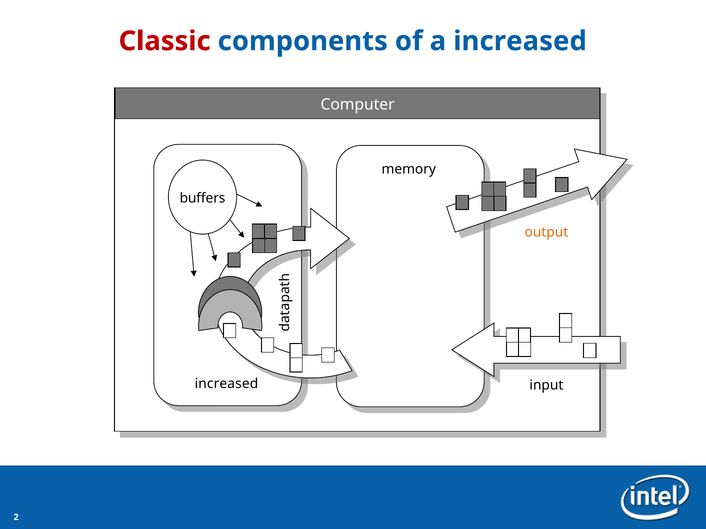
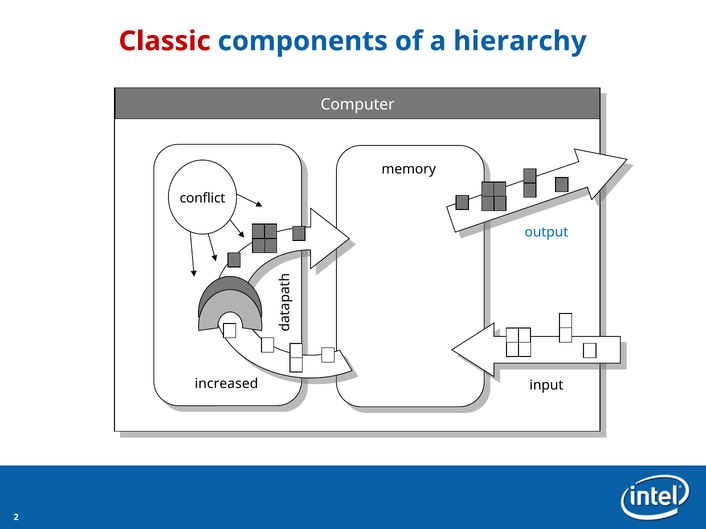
a increased: increased -> hierarchy
buffers: buffers -> conflict
output colour: orange -> blue
